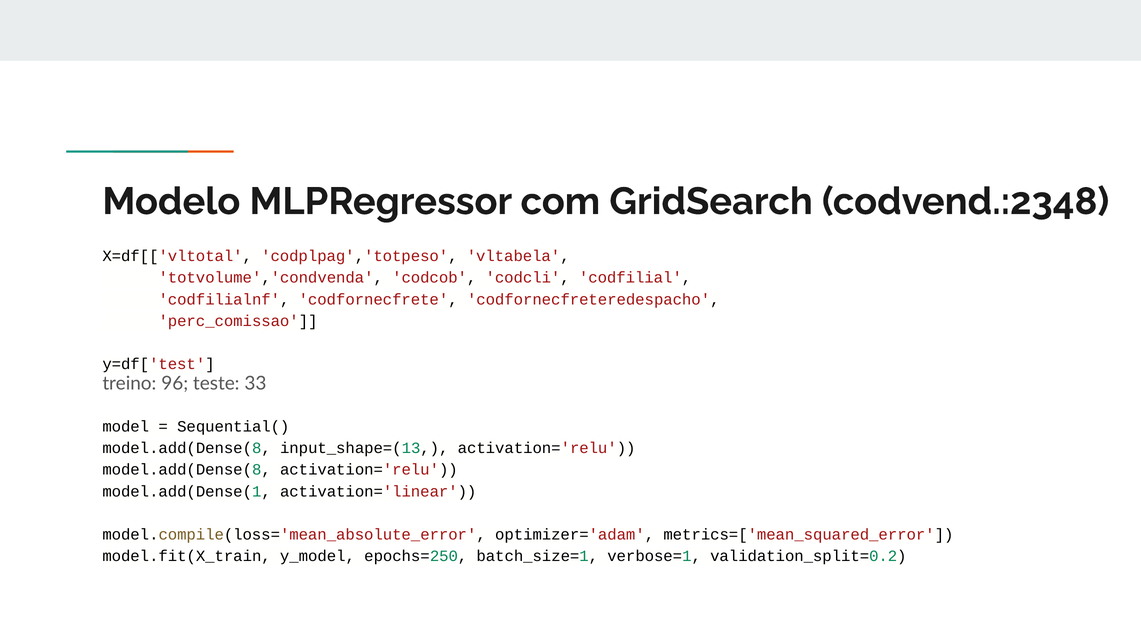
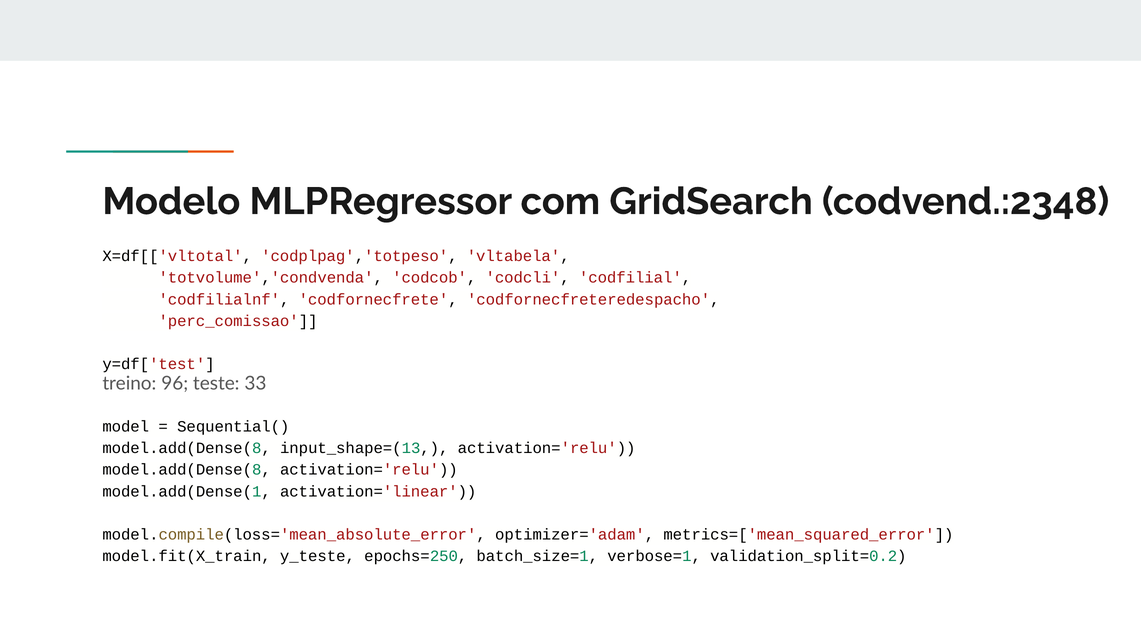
y_model: y_model -> y_teste
